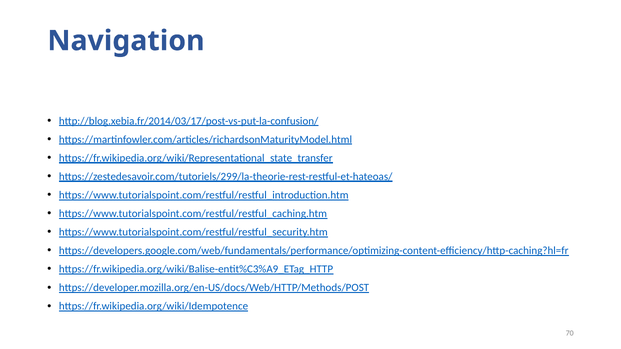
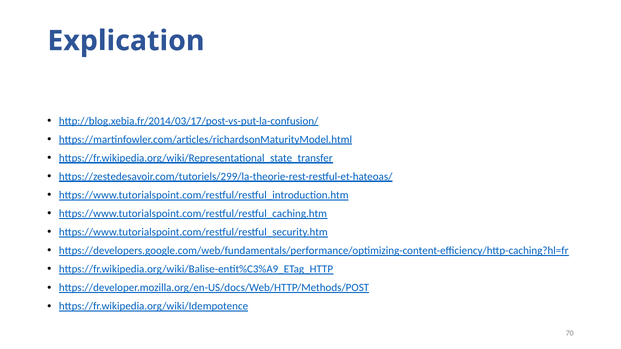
Navigation: Navigation -> Explication
